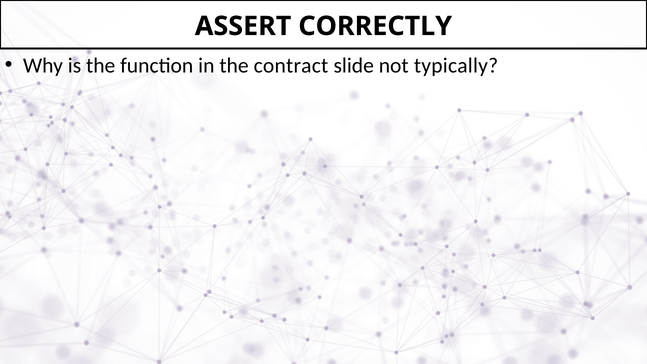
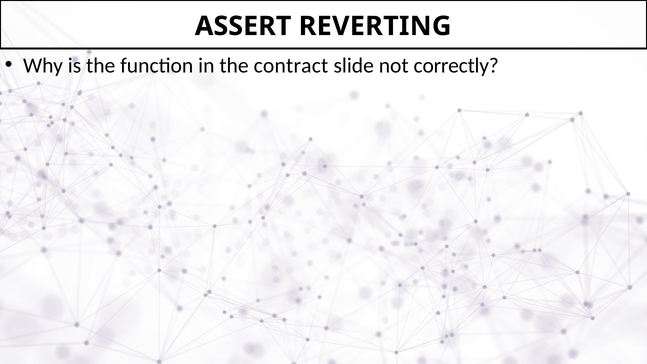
CORRECTLY: CORRECTLY -> REVERTING
typically: typically -> correctly
